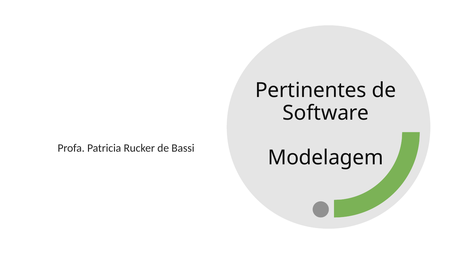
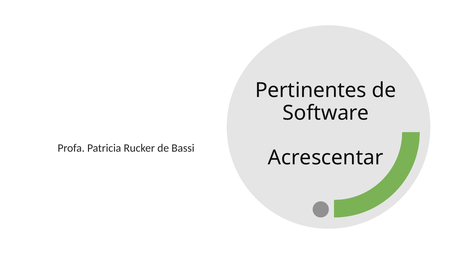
Modelagem: Modelagem -> Acrescentar
